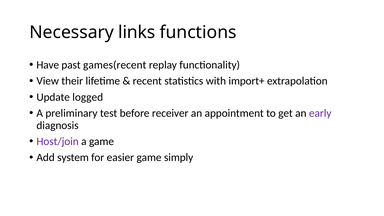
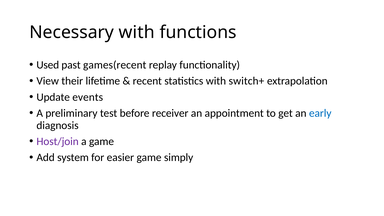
Necessary links: links -> with
Have: Have -> Used
import+: import+ -> switch+
logged: logged -> events
early colour: purple -> blue
